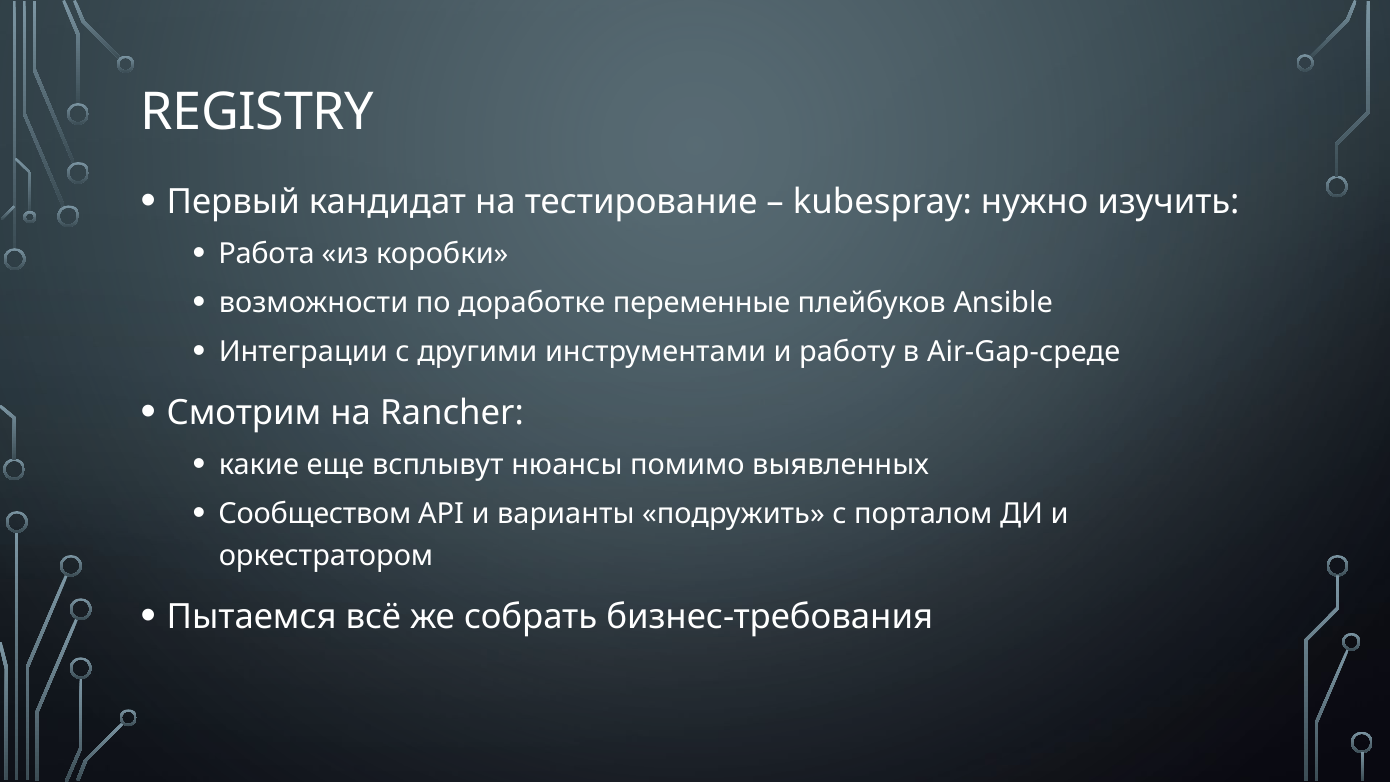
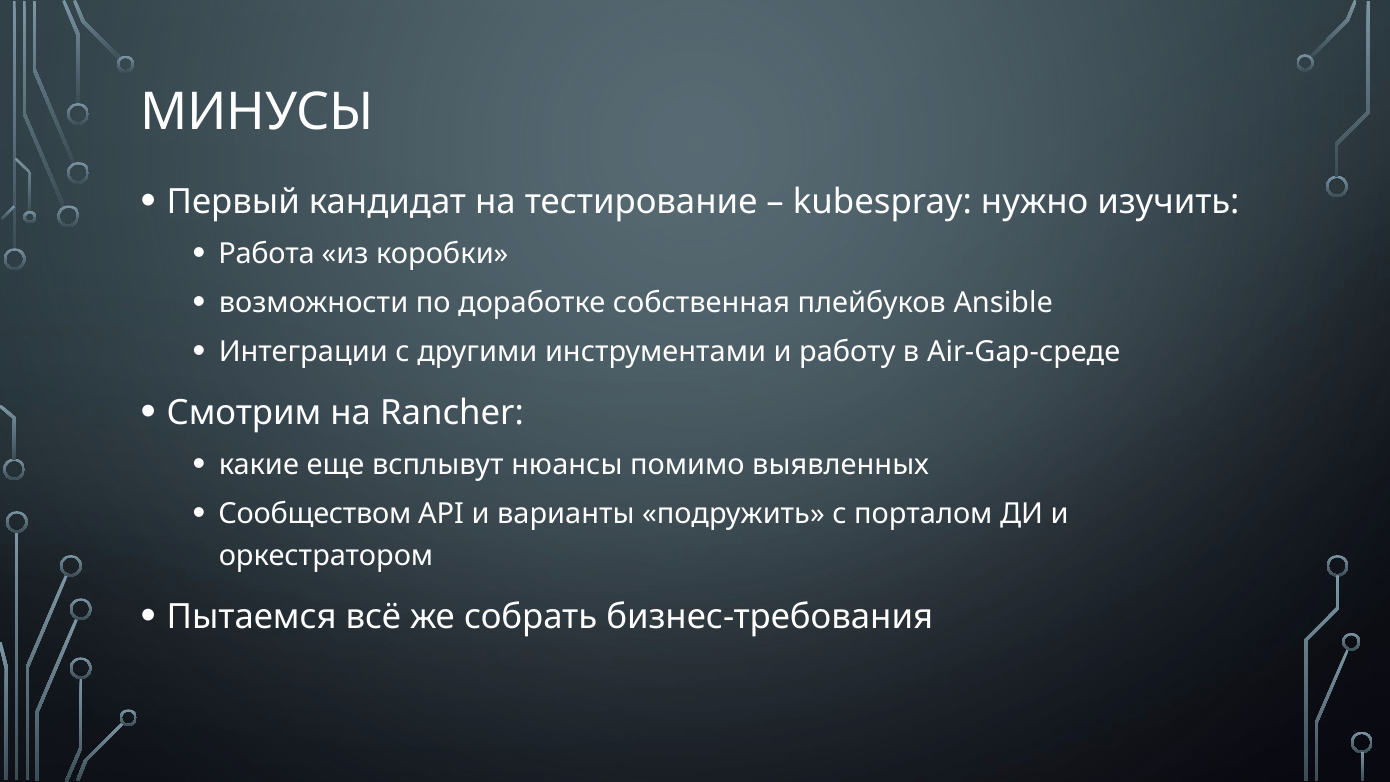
REGISTRY: REGISTRY -> МИНУСЫ
переменные: переменные -> собственная
